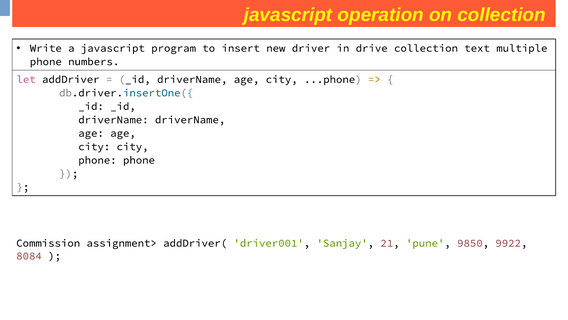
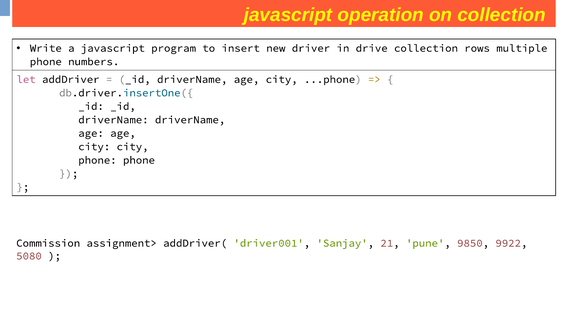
text: text -> rows
8084: 8084 -> 5080
